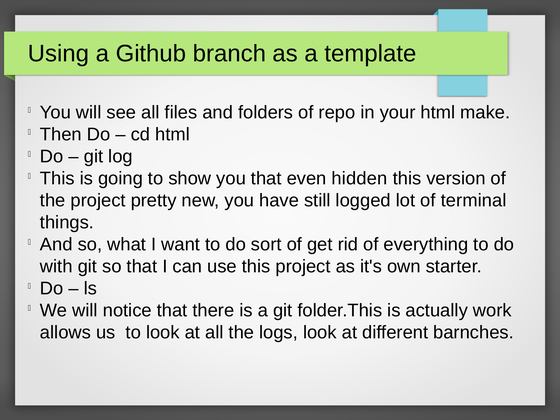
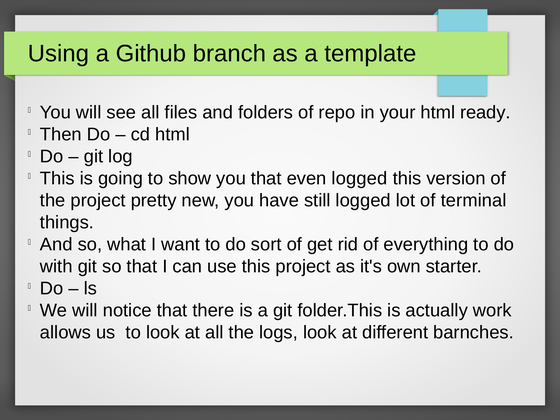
make: make -> ready
even hidden: hidden -> logged
